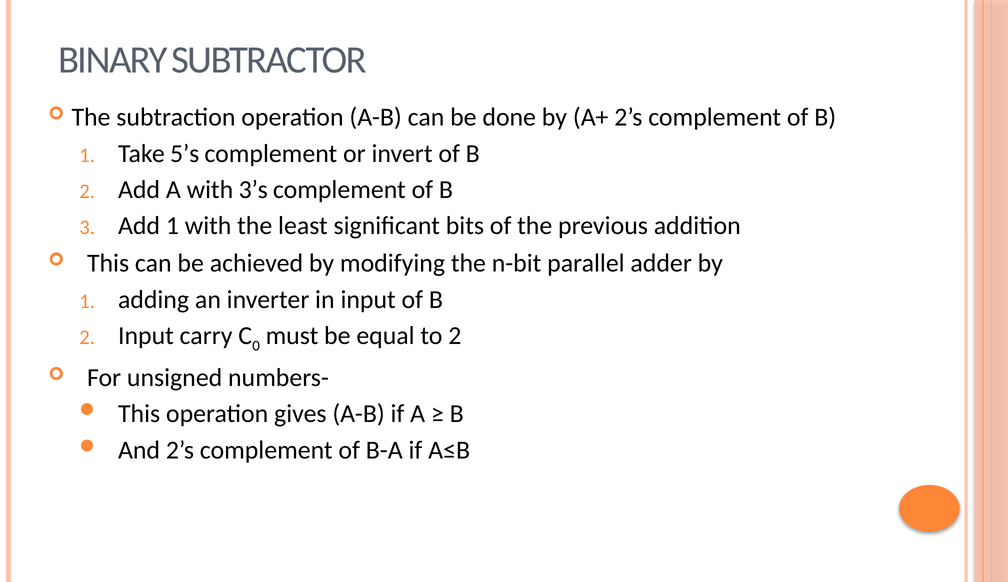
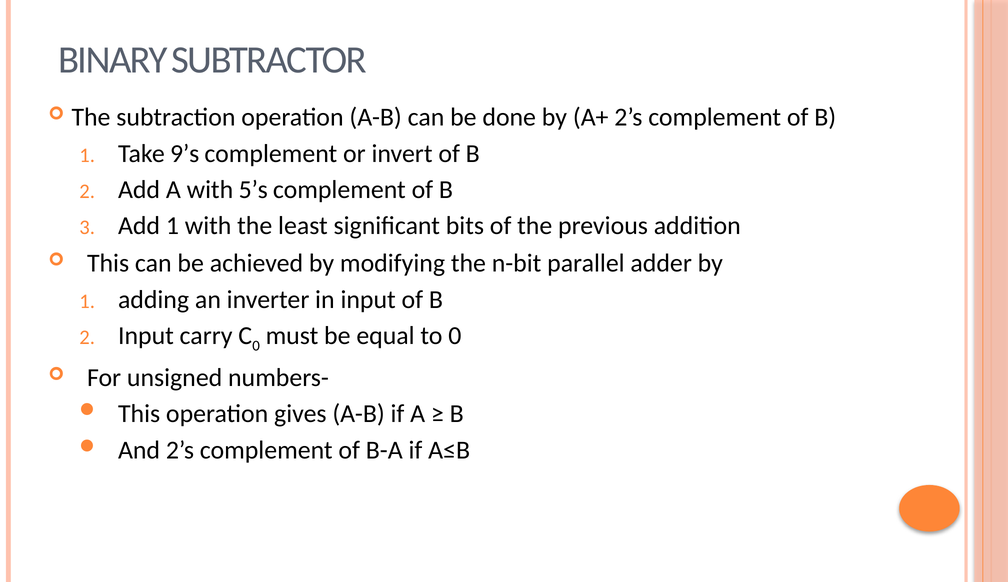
5’s: 5’s -> 9’s
3’s: 3’s -> 5’s
to 2: 2 -> 0
